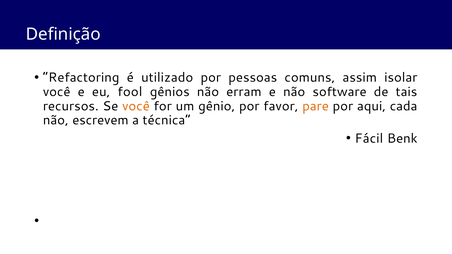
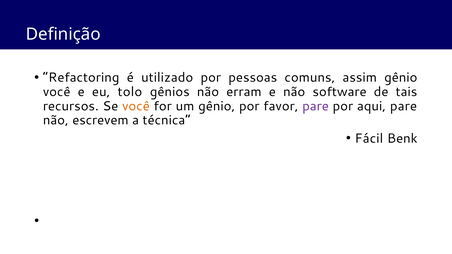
assim isolar: isolar -> gênio
fool: fool -> tolo
pare at (316, 106) colour: orange -> purple
aqui cada: cada -> pare
